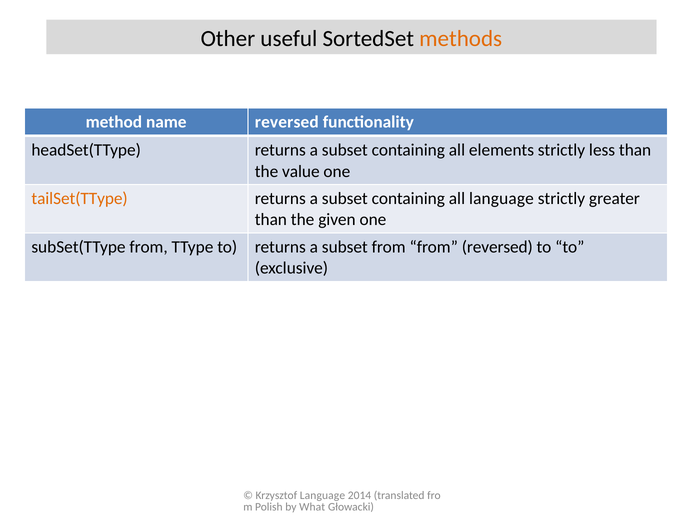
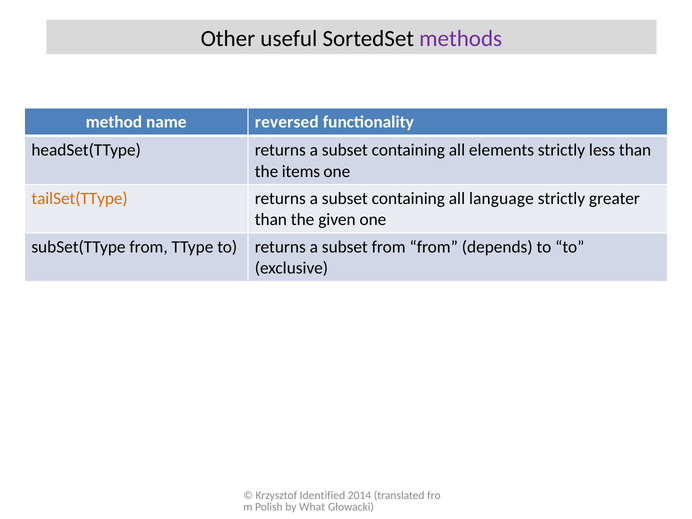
methods colour: orange -> purple
value: value -> items
from reversed: reversed -> depends
Krzysztof Language: Language -> Identified
